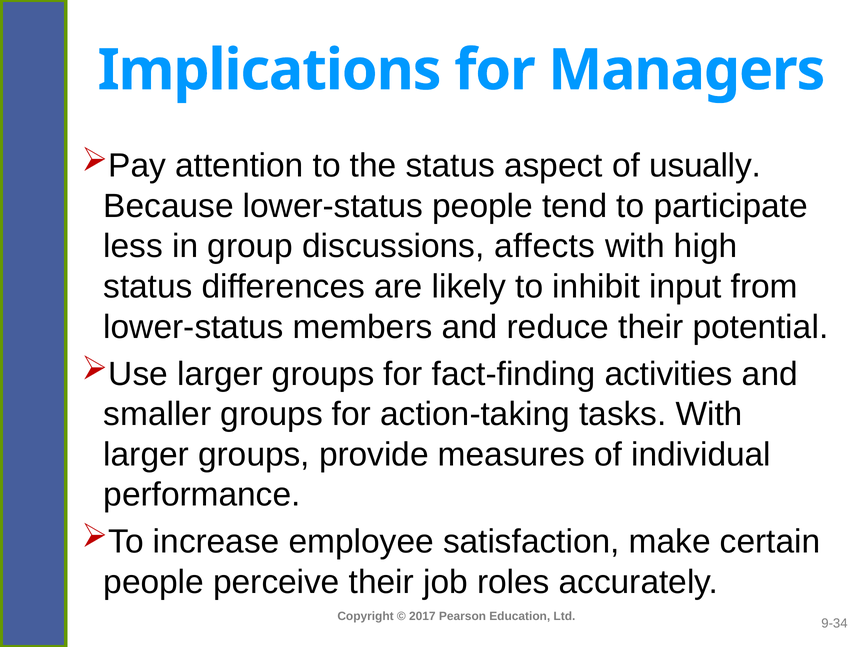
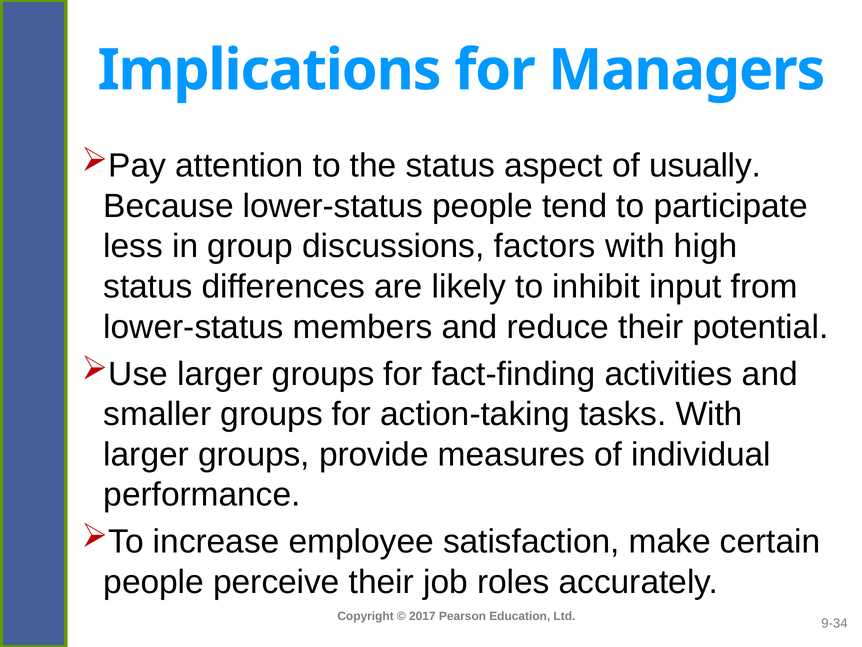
affects: affects -> factors
